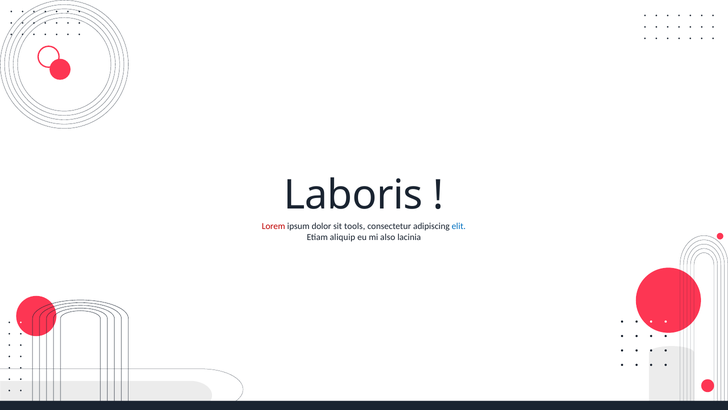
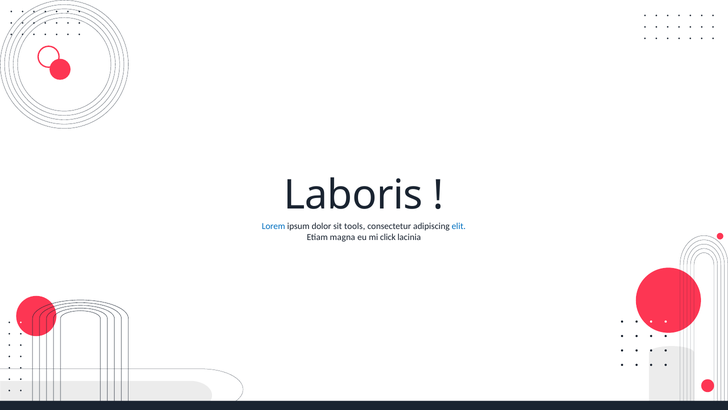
Lorem colour: red -> blue
aliquip: aliquip -> magna
also: also -> click
